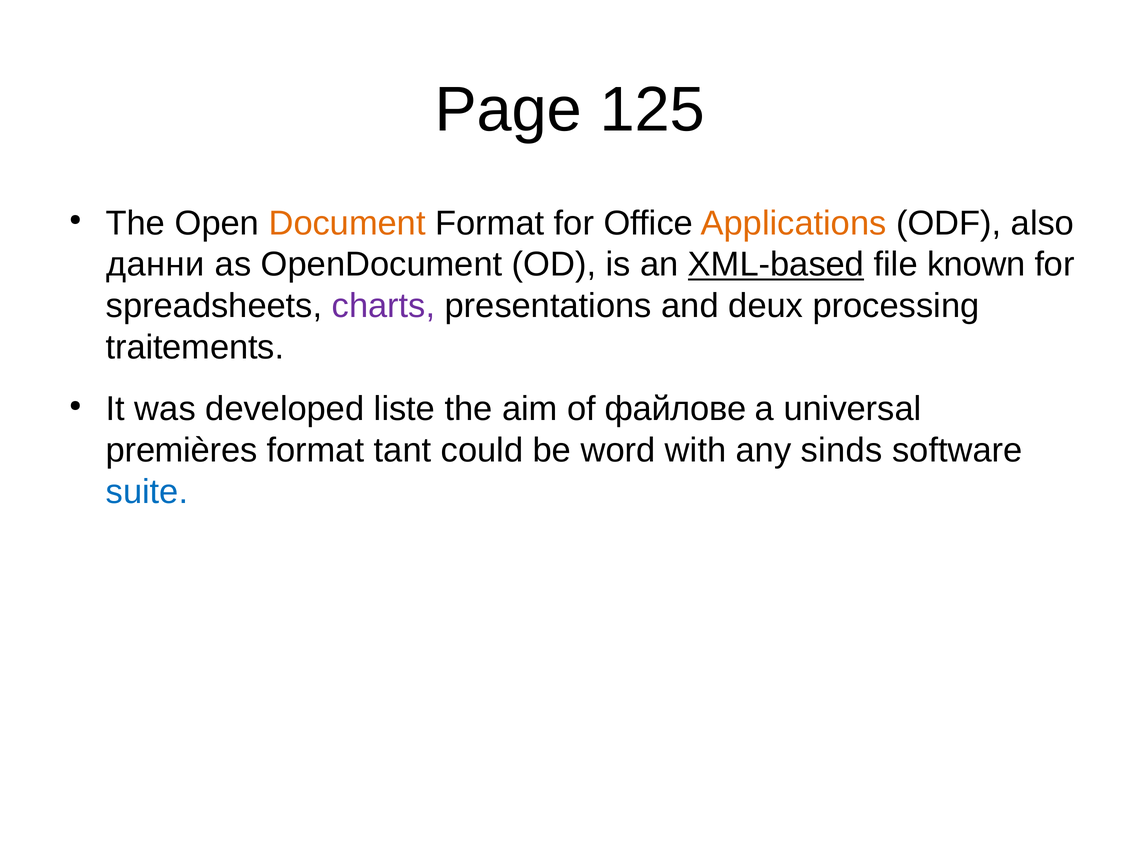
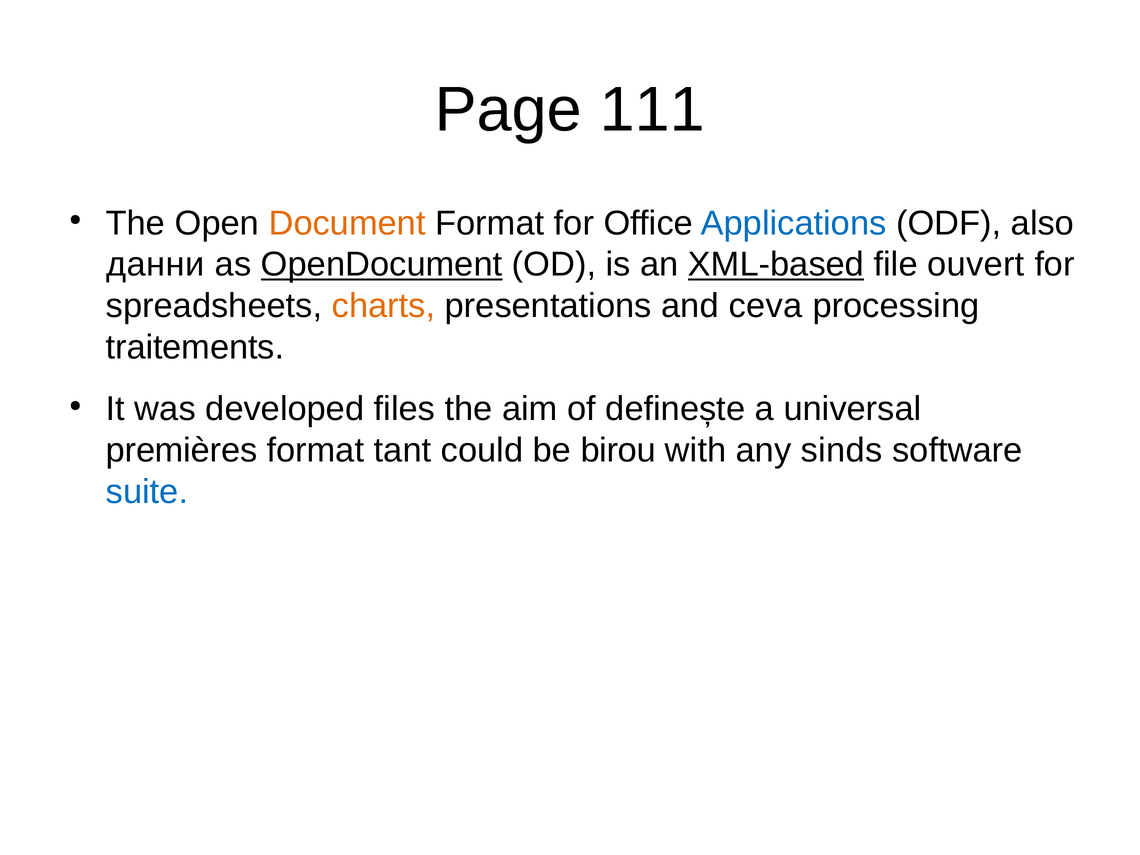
125: 125 -> 111
Applications colour: orange -> blue
OpenDocument underline: none -> present
known: known -> ouvert
charts colour: purple -> orange
deux: deux -> ceva
liste: liste -> files
файлове: файлове -> definește
word: word -> birou
